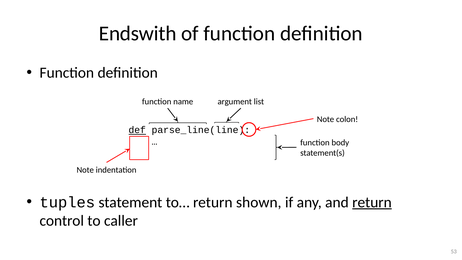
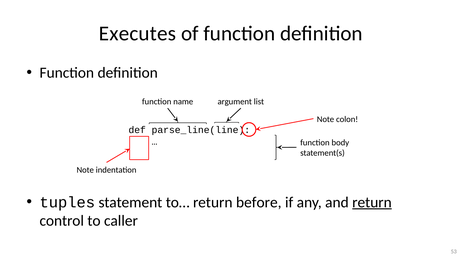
Endswith: Endswith -> Executes
def underline: present -> none
shown: shown -> before
